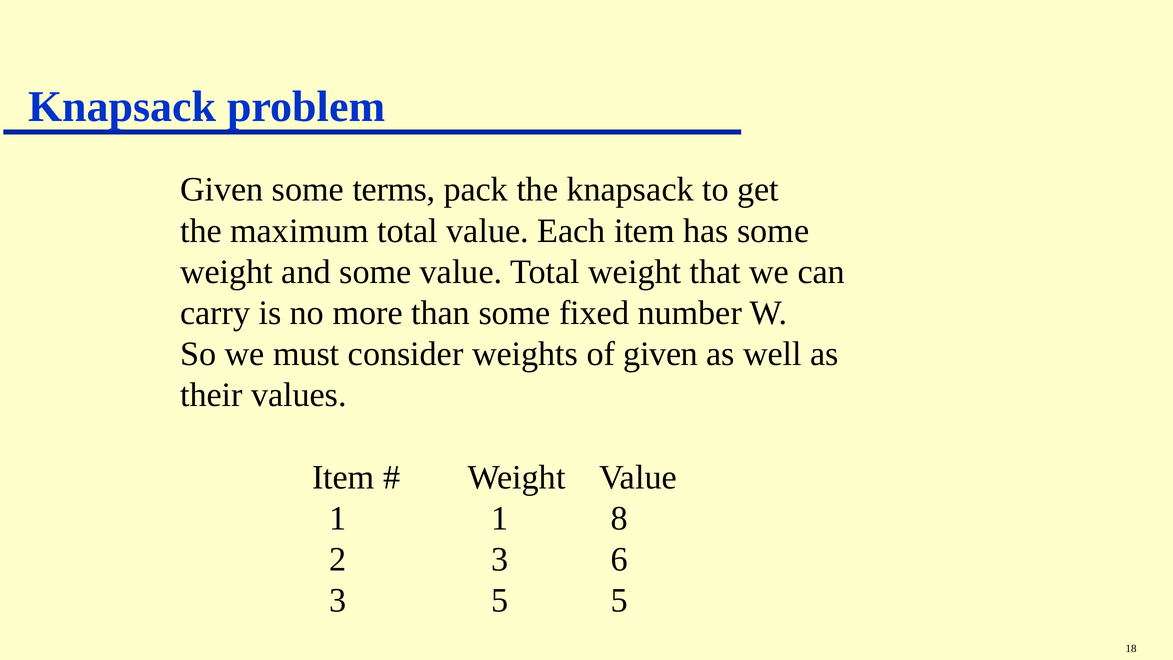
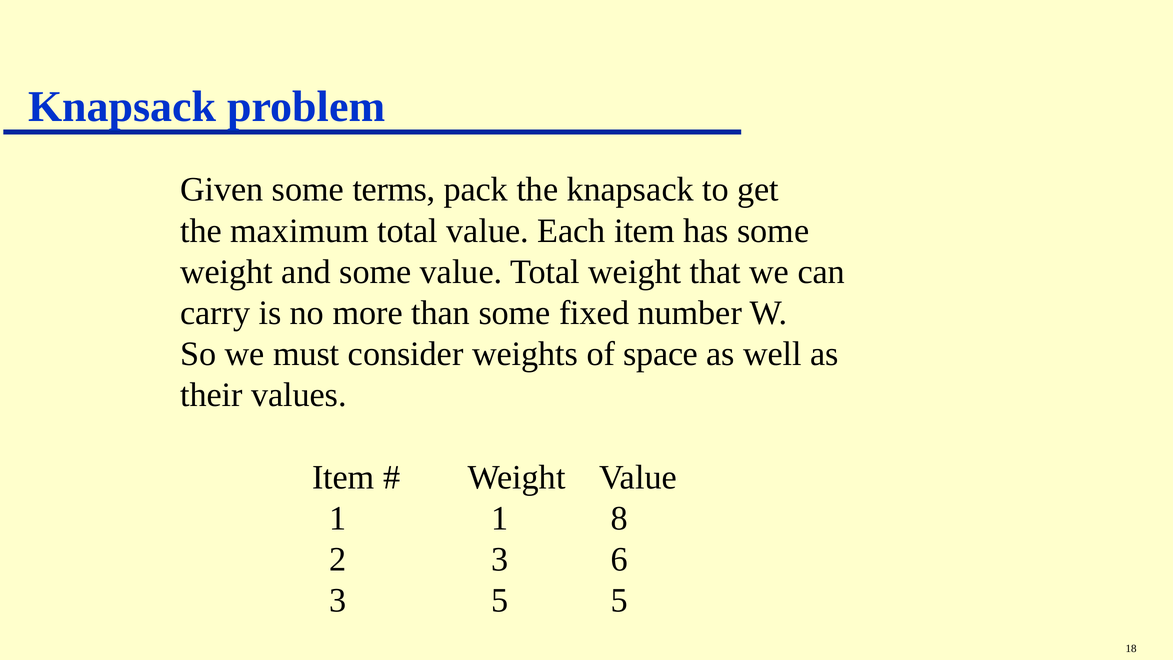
of given: given -> space
